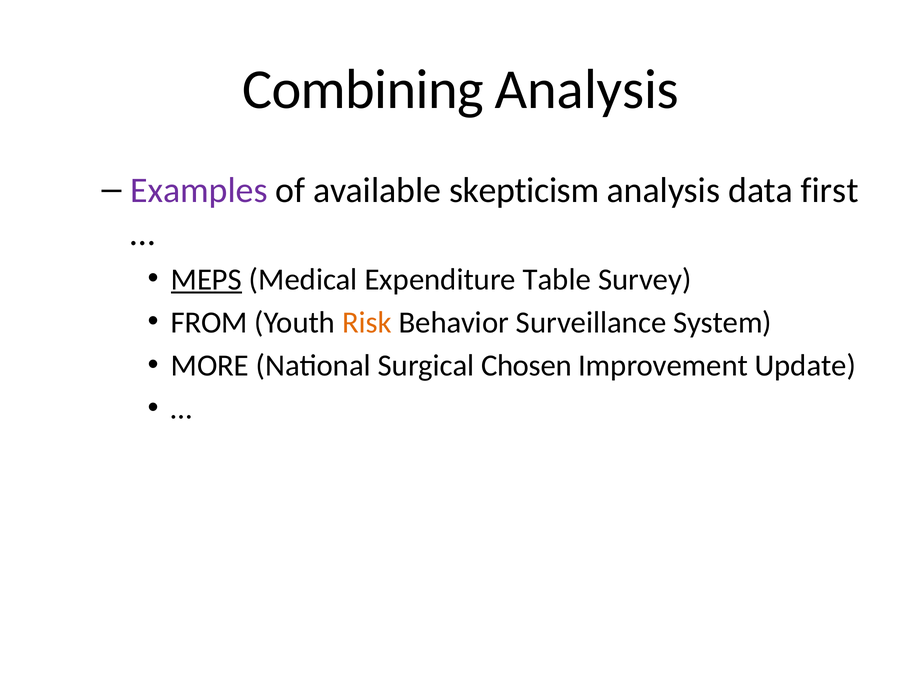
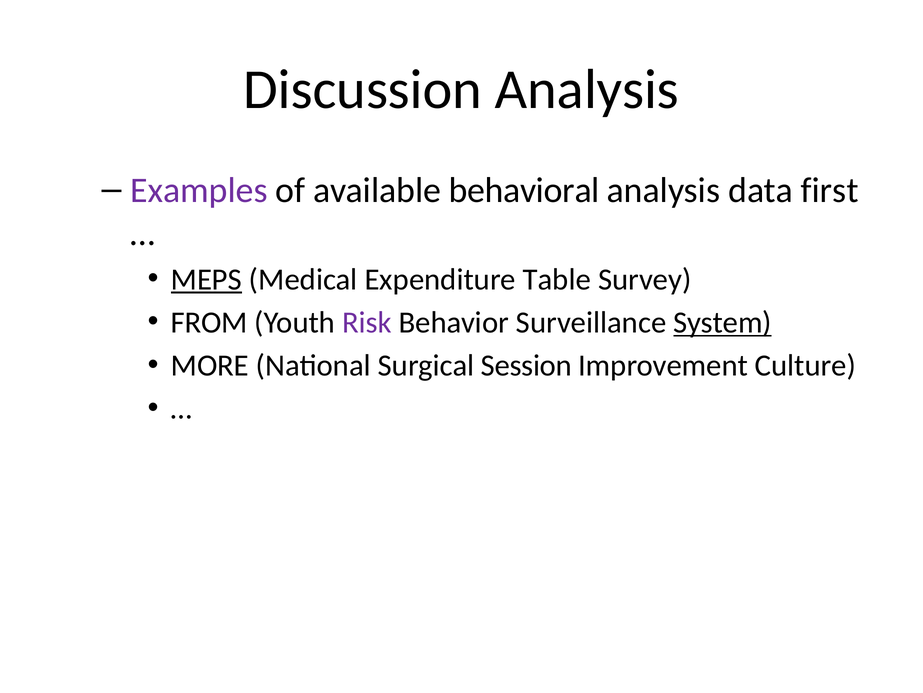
Combining: Combining -> Discussion
skepticism: skepticism -> behavioral
Risk colour: orange -> purple
System underline: none -> present
Chosen: Chosen -> Session
Update: Update -> Culture
